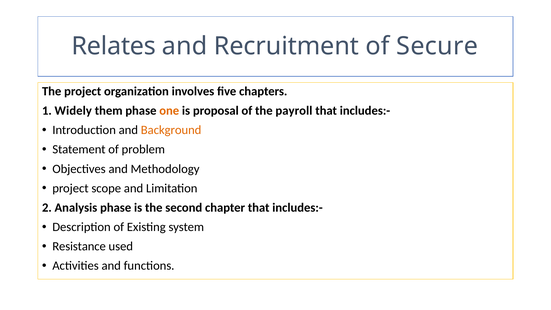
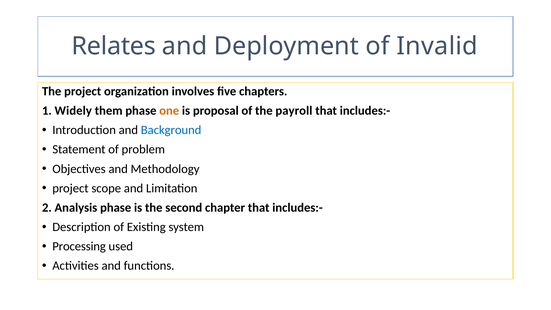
Recruitment: Recruitment -> Deployment
Secure: Secure -> Invalid
Background colour: orange -> blue
Resistance: Resistance -> Processing
